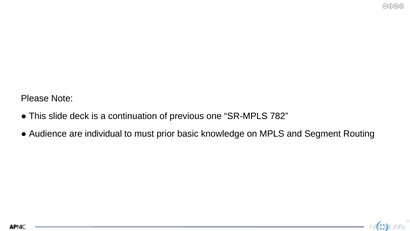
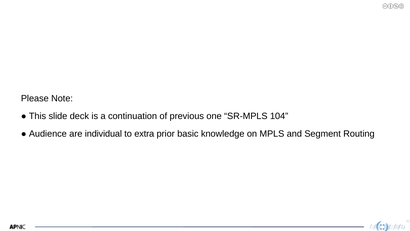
782: 782 -> 104
must: must -> extra
